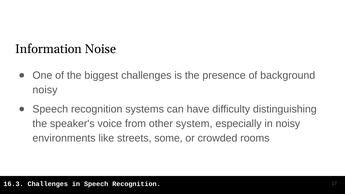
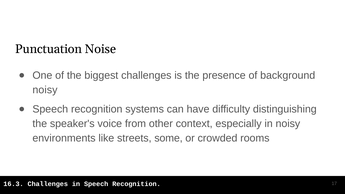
Information: Information -> Punctuation
system: system -> context
